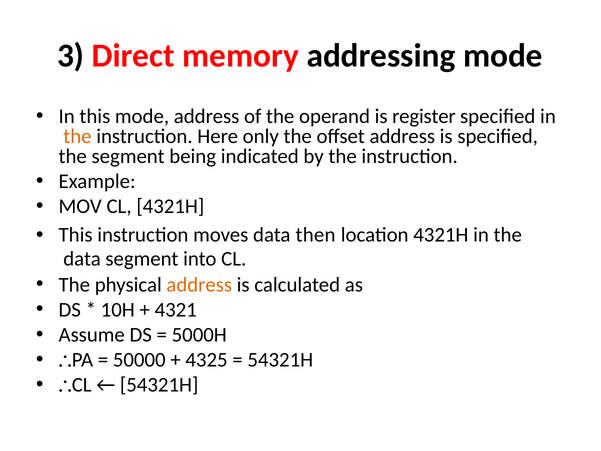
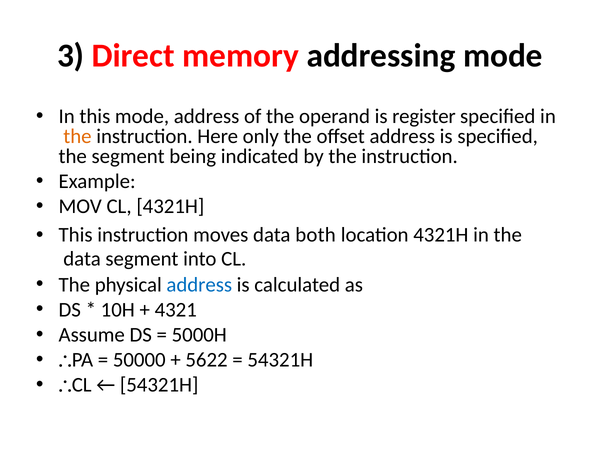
then: then -> both
address at (199, 285) colour: orange -> blue
4325: 4325 -> 5622
